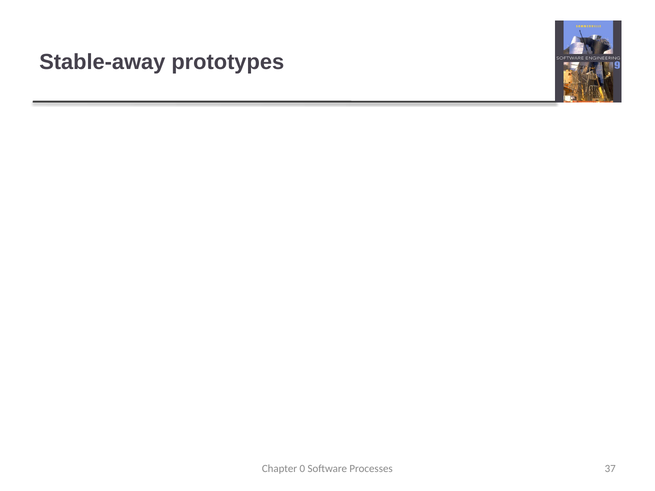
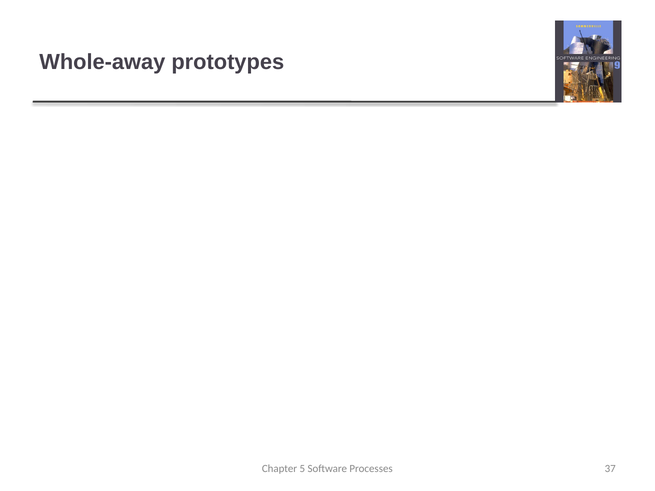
Stable-away: Stable-away -> Whole-away
0: 0 -> 5
